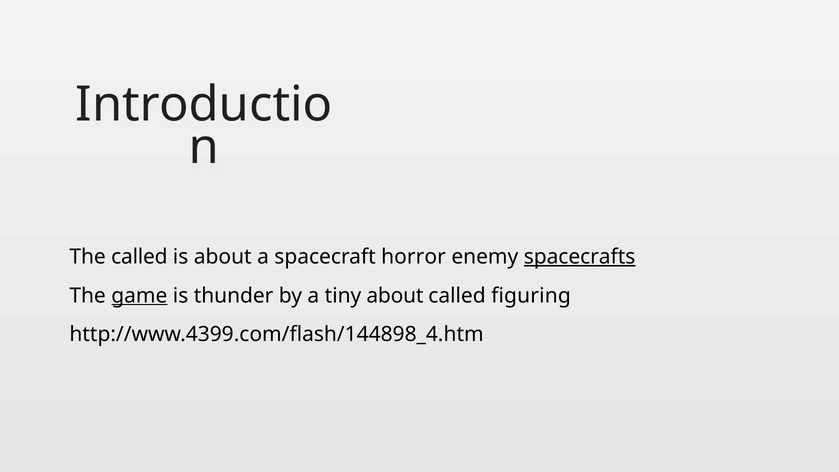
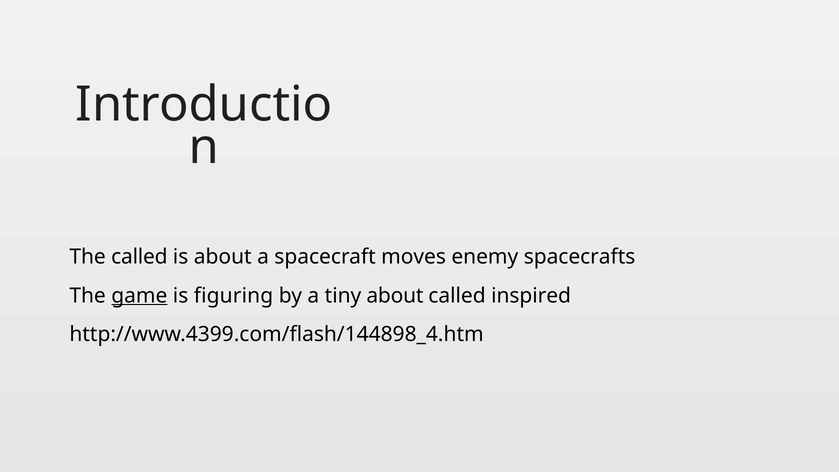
horror: horror -> moves
spacecrafts underline: present -> none
thunder: thunder -> figuring
figuring: figuring -> inspired
